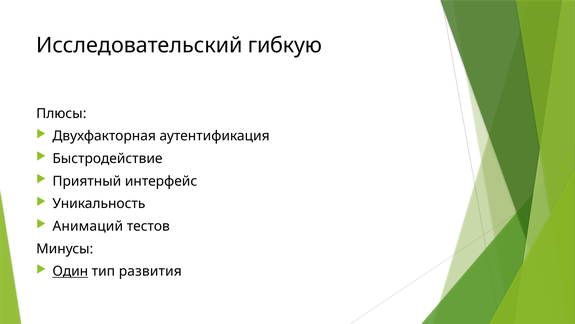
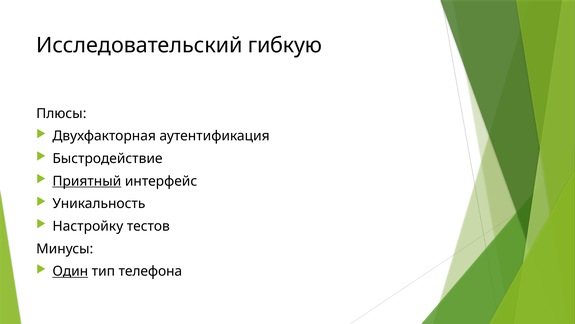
Приятный underline: none -> present
Анимаций: Анимаций -> Настройку
развития: развития -> телефона
